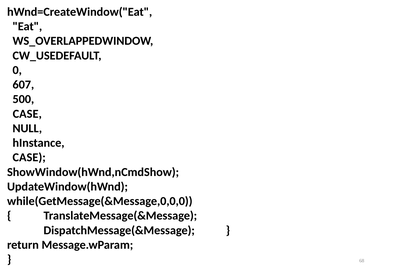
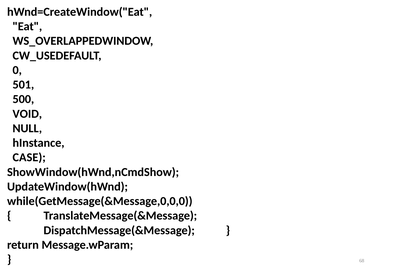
607: 607 -> 501
CASE at (27, 114): CASE -> VOID
